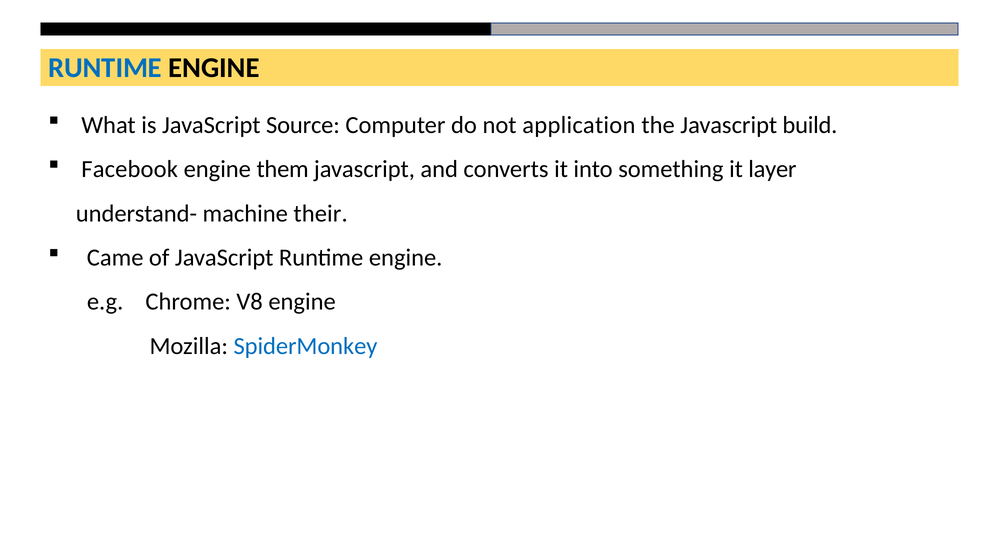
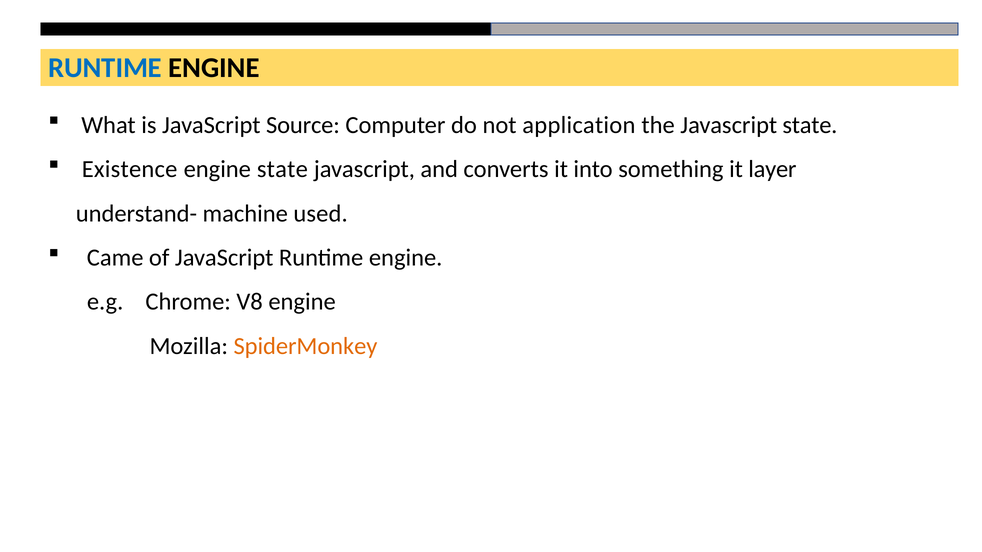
Javascript build: build -> state
Facebook: Facebook -> Existence
engine them: them -> state
their: their -> used
SpiderMonkey colour: blue -> orange
